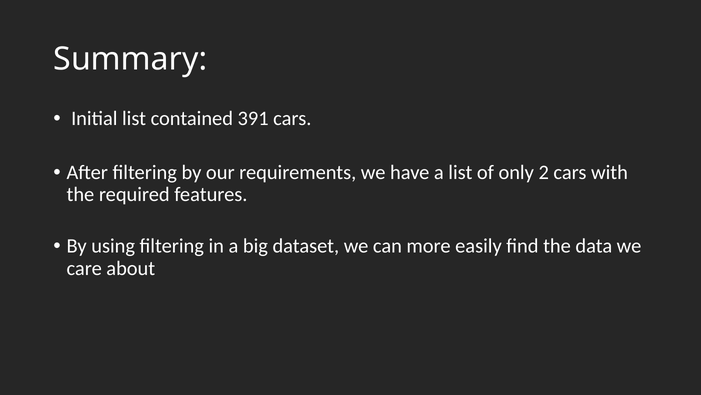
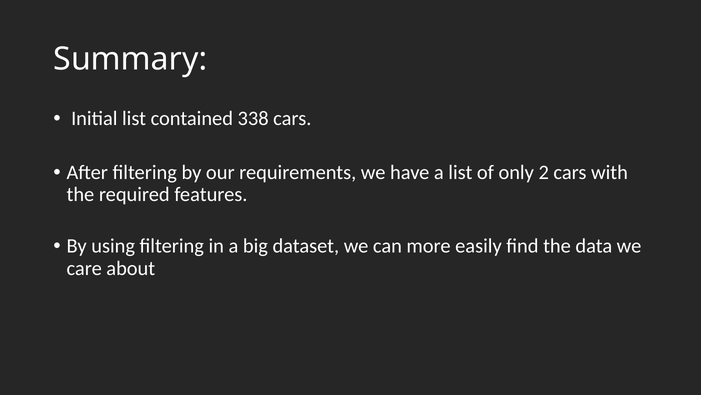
391: 391 -> 338
